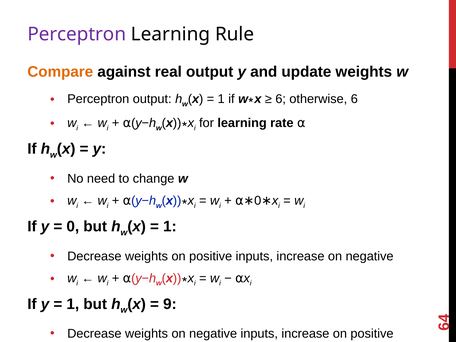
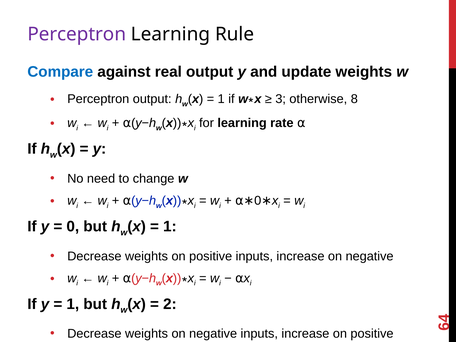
Compare colour: orange -> blue
6 at (281, 99): 6 -> 3
otherwise 6: 6 -> 8
9: 9 -> 2
